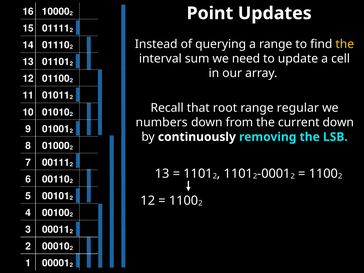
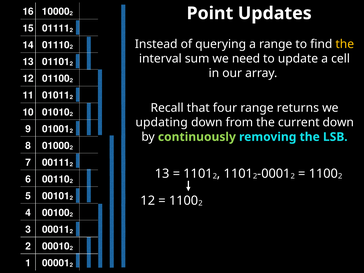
root: root -> four
regular: regular -> returns
numbers: numbers -> updating
continuously colour: white -> light green
